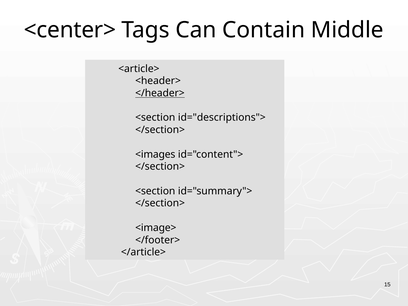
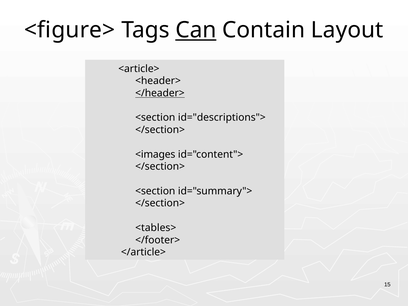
<center>: <center> -> <figure>
Can underline: none -> present
Middle: Middle -> Layout
<image>: <image> -> <tables>
